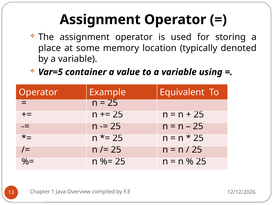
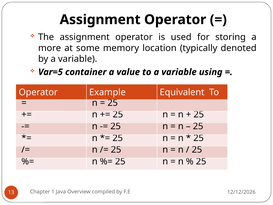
place: place -> more
